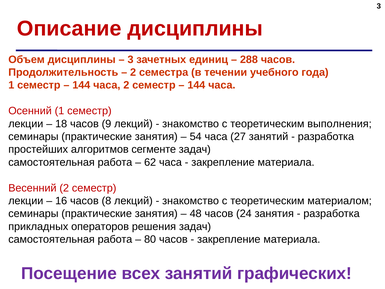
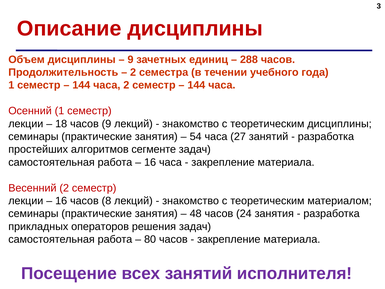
3 at (131, 59): 3 -> 9
теоретическим выполнения: выполнения -> дисциплины
62 at (150, 162): 62 -> 16
графических: графических -> исполнителя
